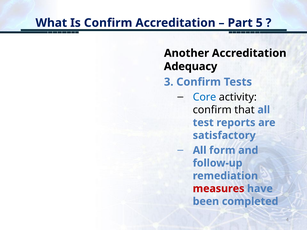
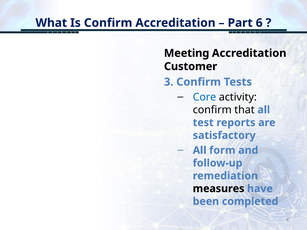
5: 5 -> 6
Another: Another -> Meeting
Adequacy: Adequacy -> Customer
measures colour: red -> black
